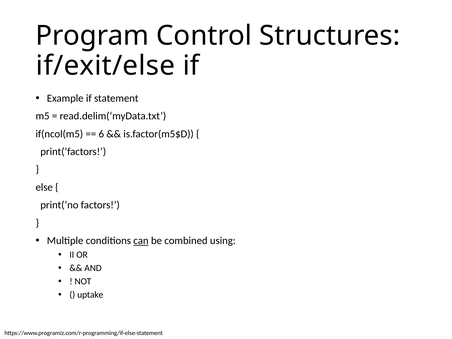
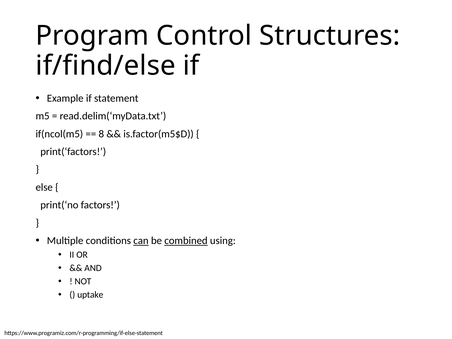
if/exit/else: if/exit/else -> if/find/else
6: 6 -> 8
combined underline: none -> present
